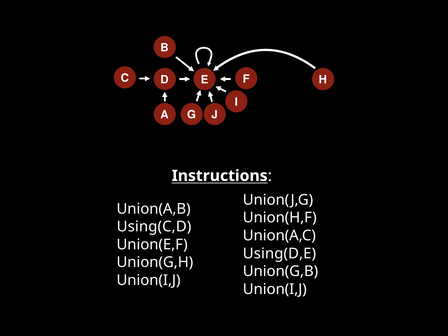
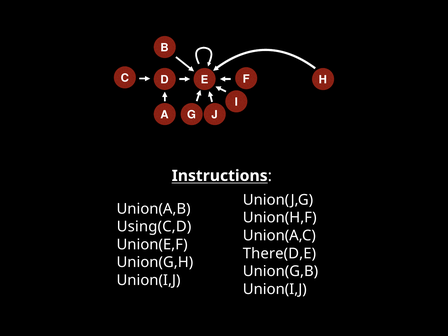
Using(D,E: Using(D,E -> There(D,E
